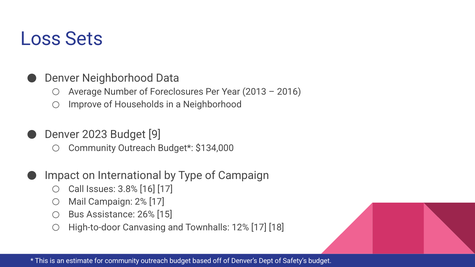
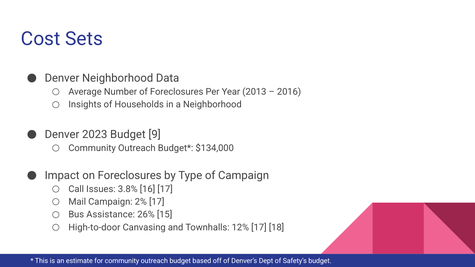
Loss: Loss -> Cost
Improve: Improve -> Insights
on International: International -> Foreclosures
